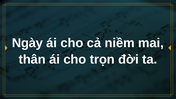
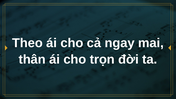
Ngày: Ngày -> Theo
niềm: niềm -> ngay
